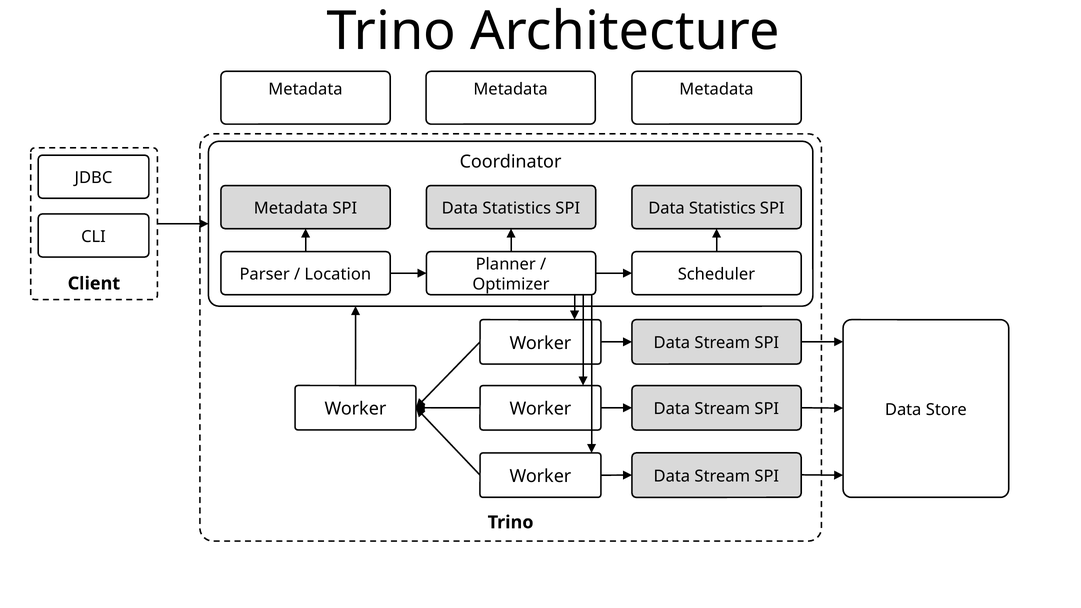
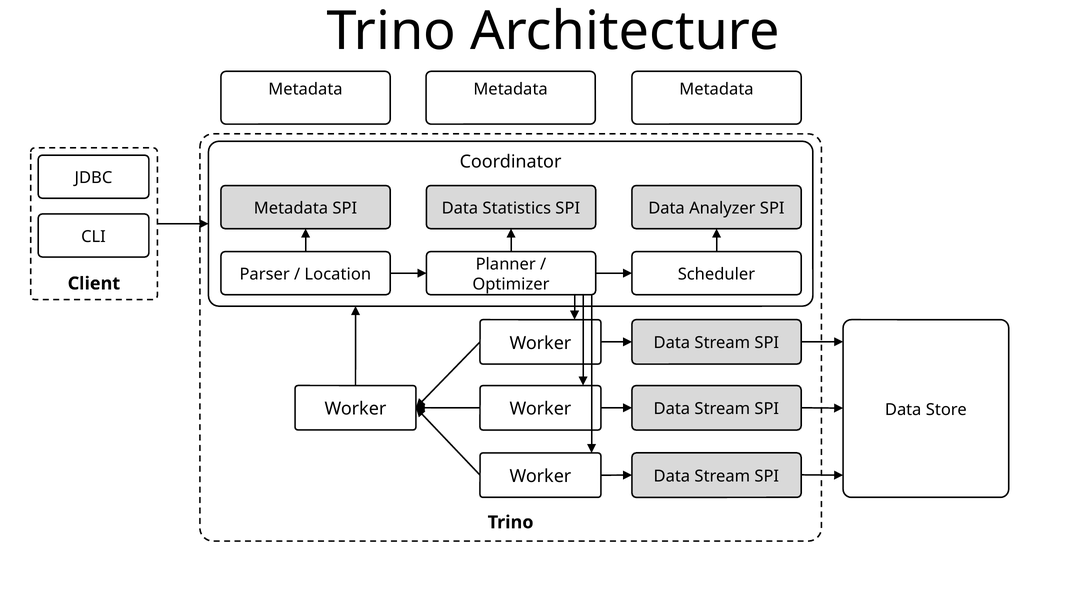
Statistics SPI Data Statistics: Statistics -> Analyzer
